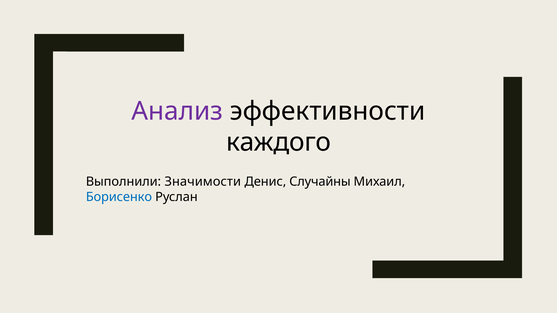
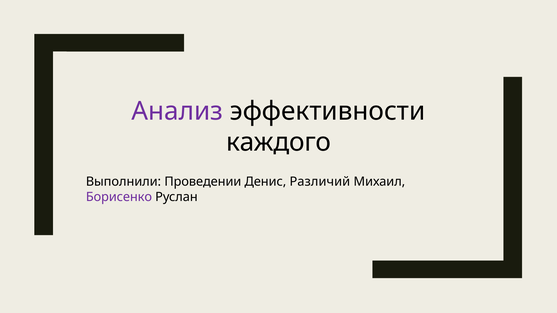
Значимости: Значимости -> Проведении
Случайны: Случайны -> Различий
Борисенко colour: blue -> purple
